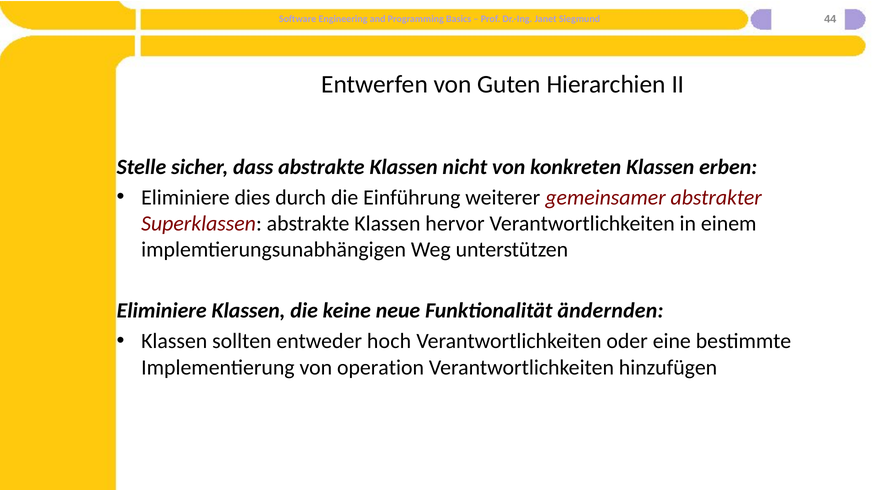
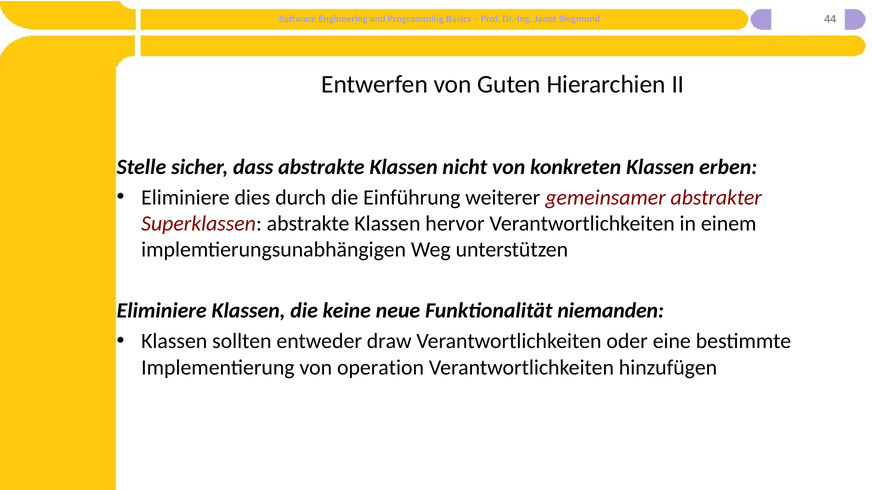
ändernden: ändernden -> niemanden
hoch: hoch -> draw
